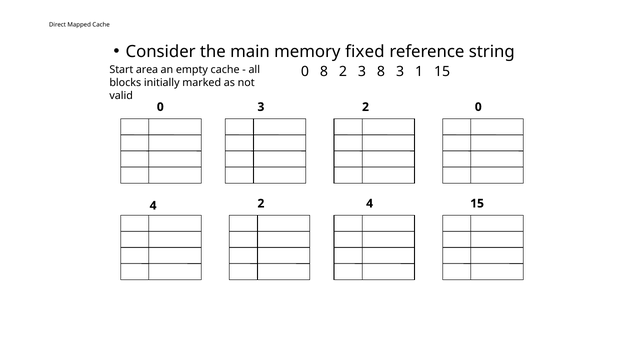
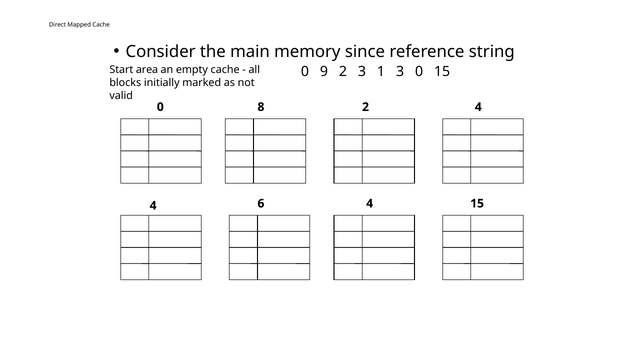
fixed: fixed -> since
0 8: 8 -> 9
3 8: 8 -> 1
3 1: 1 -> 0
0 3: 3 -> 8
2 0: 0 -> 4
4 2: 2 -> 6
